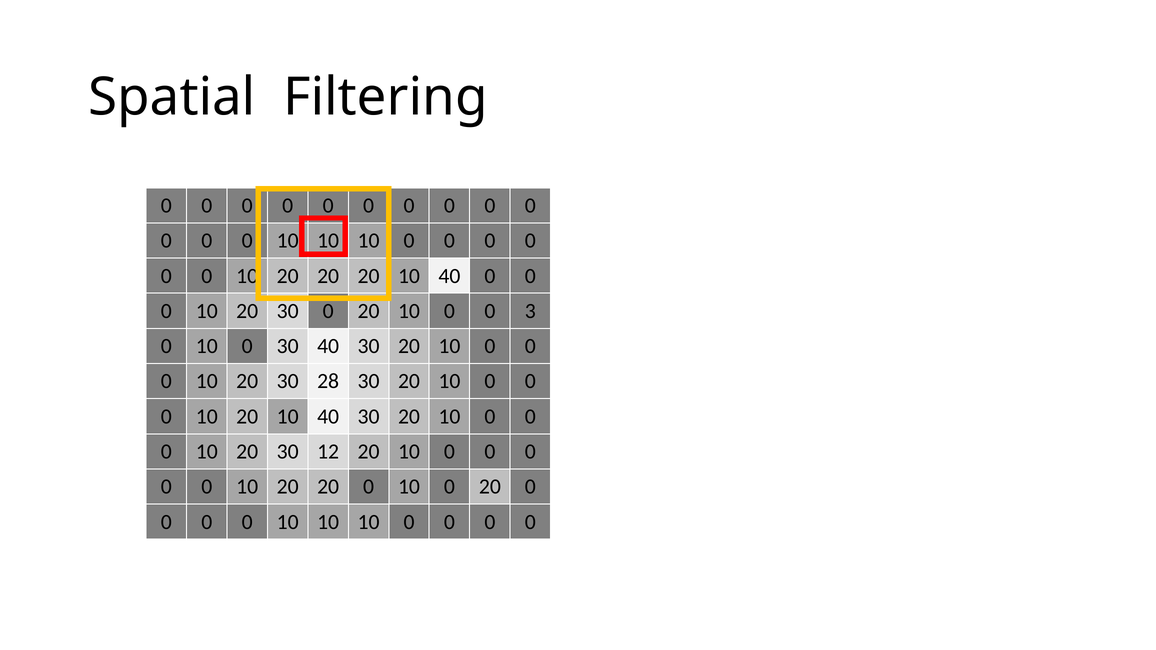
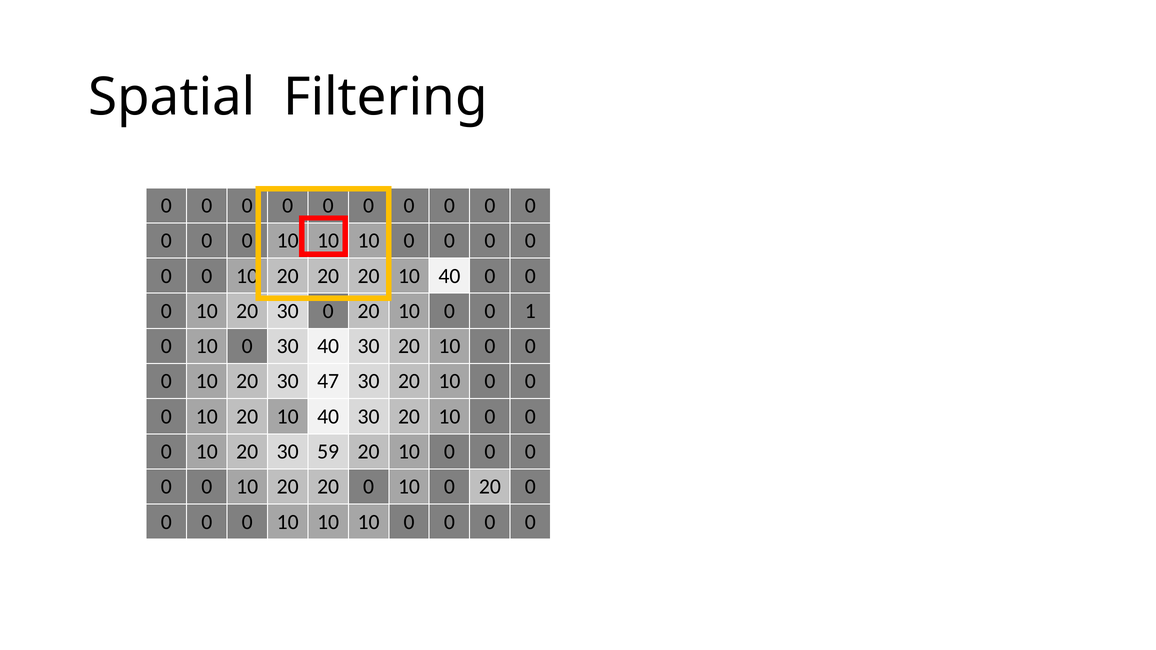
3: 3 -> 1
28: 28 -> 47
12: 12 -> 59
